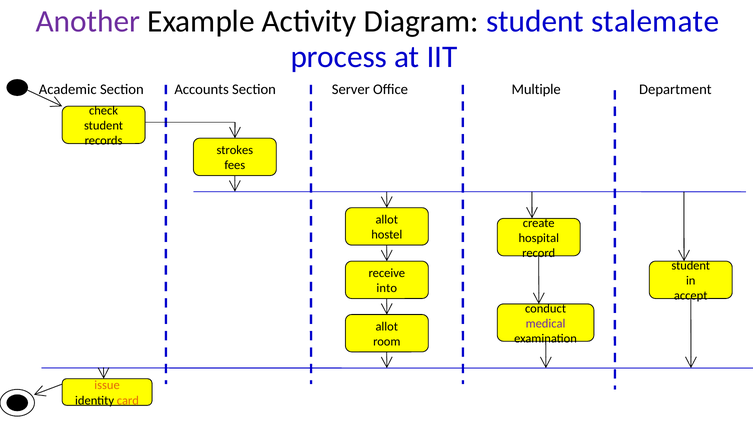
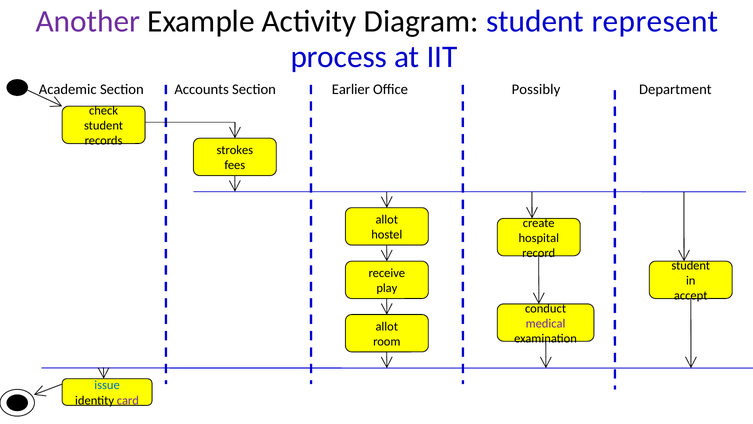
stalemate: stalemate -> represent
Server: Server -> Earlier
Multiple: Multiple -> Possibly
into: into -> play
issue colour: orange -> blue
card colour: orange -> purple
